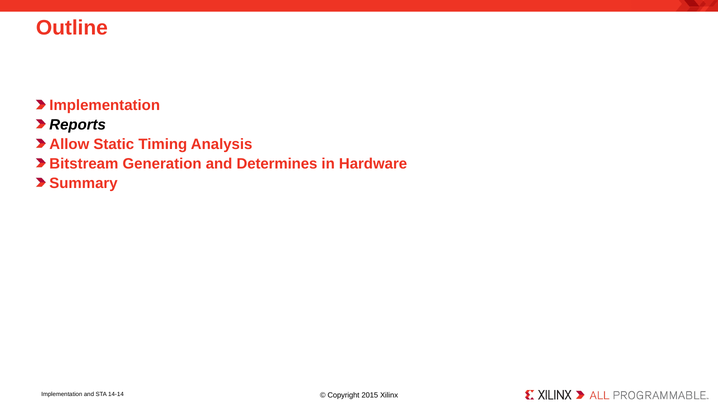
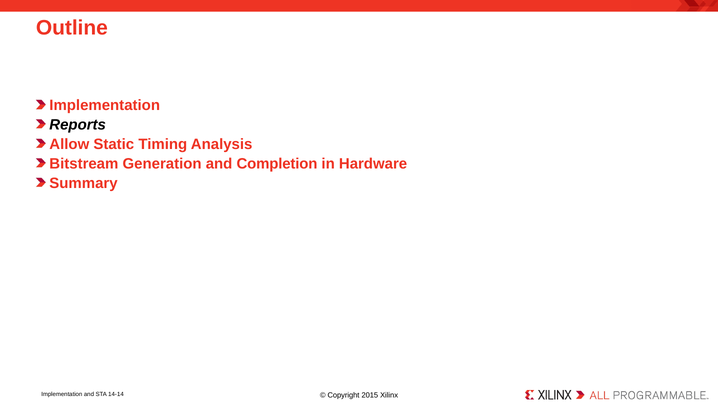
Determines: Determines -> Completion
